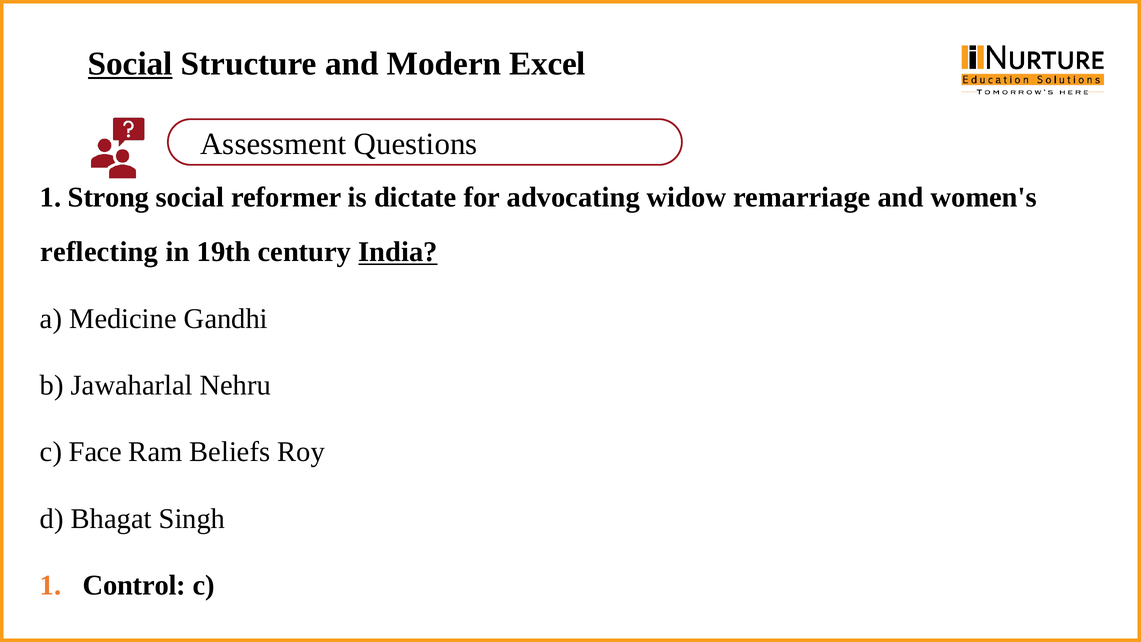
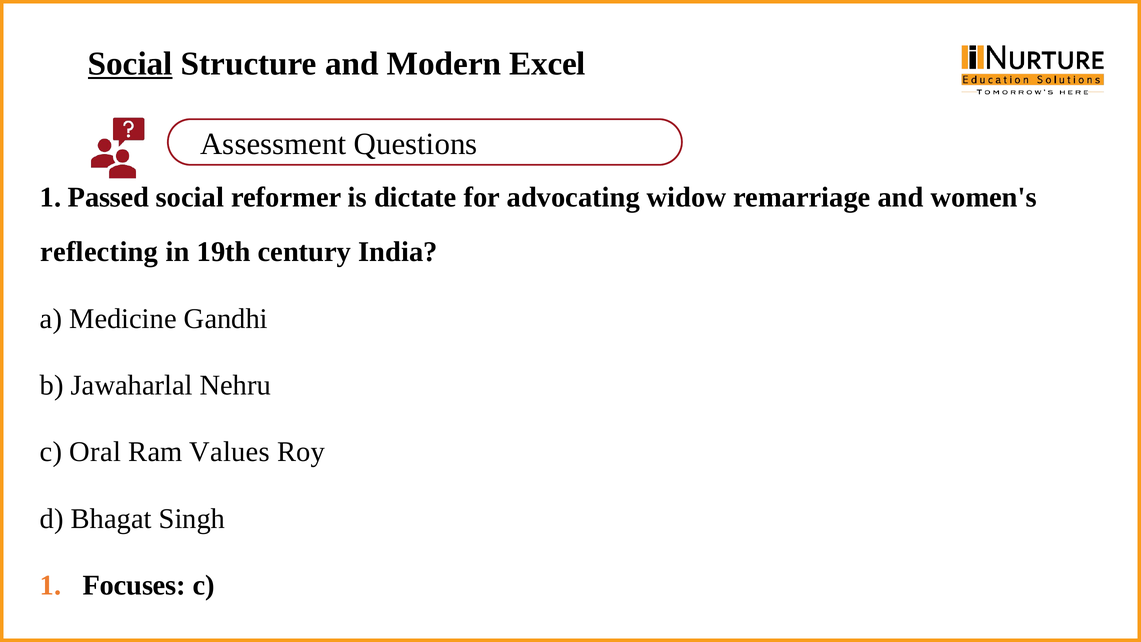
Strong: Strong -> Passed
India underline: present -> none
Face: Face -> Oral
Beliefs: Beliefs -> Values
Control: Control -> Focuses
